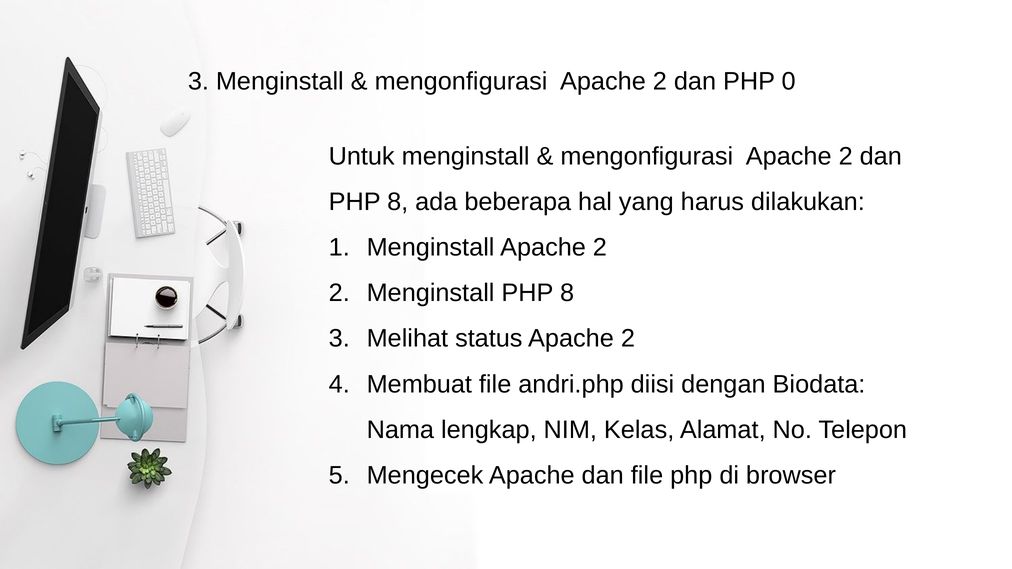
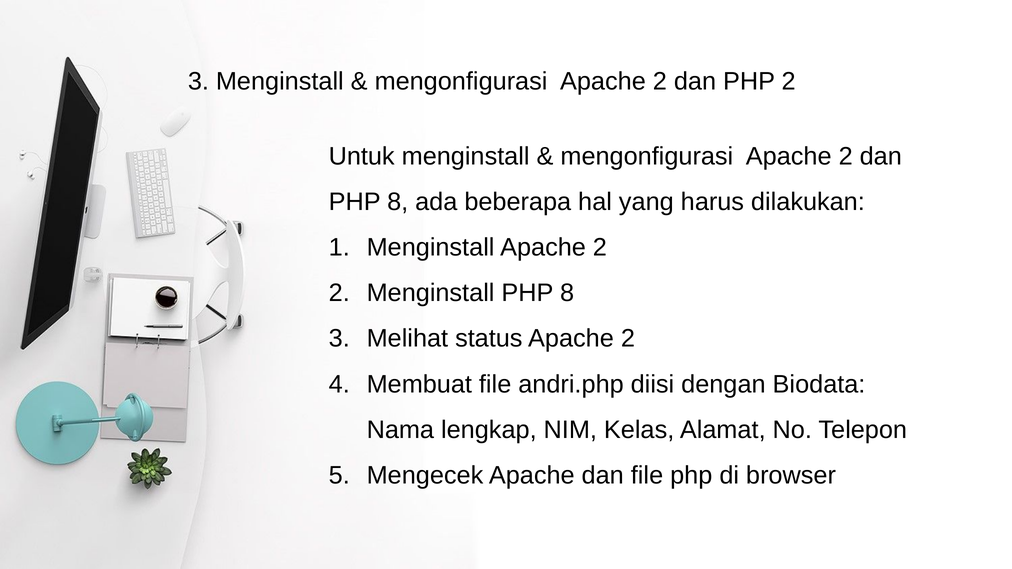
PHP 0: 0 -> 2
